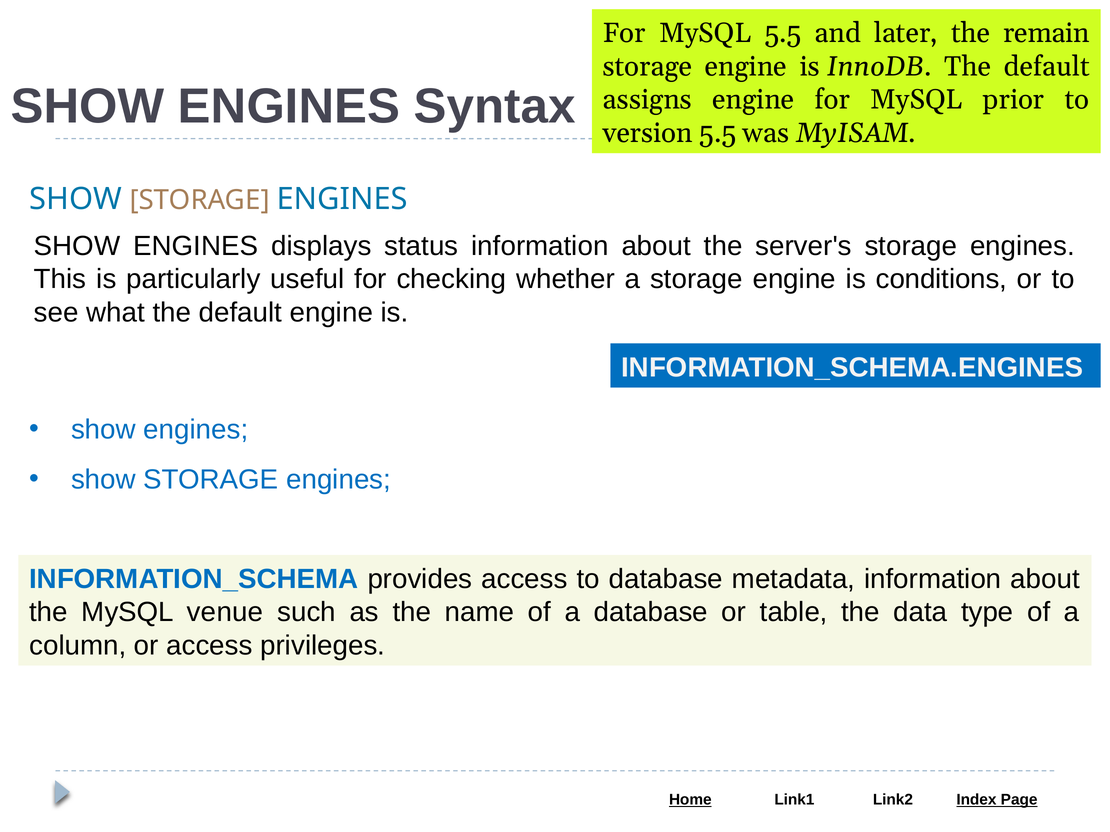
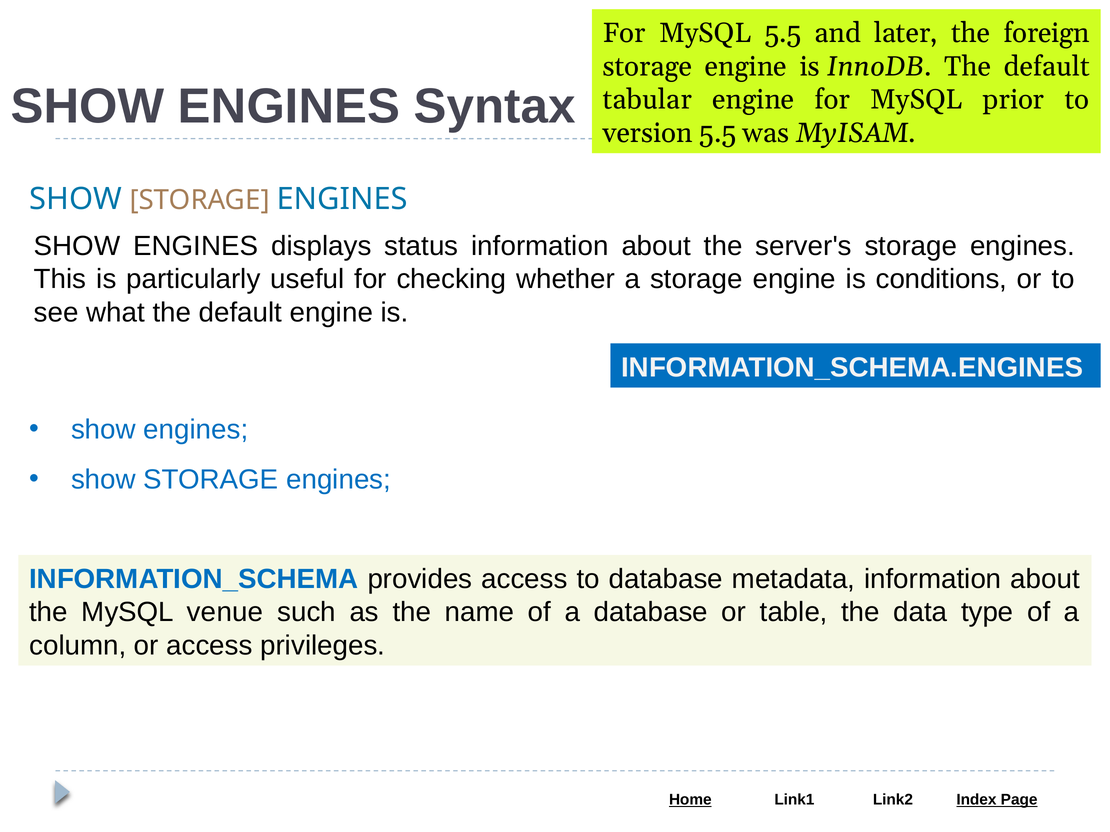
remain: remain -> foreign
assigns: assigns -> tabular
